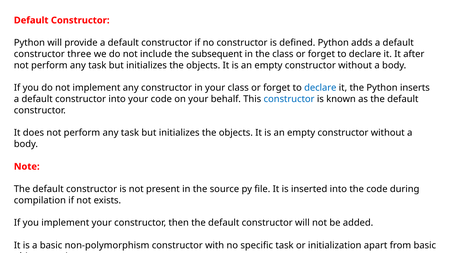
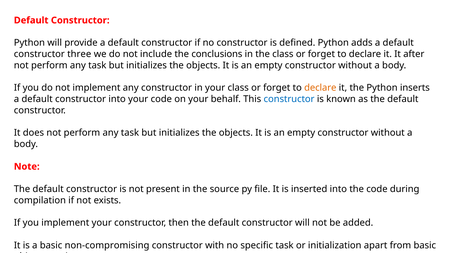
subsequent: subsequent -> conclusions
declare at (320, 88) colour: blue -> orange
non-polymorphism: non-polymorphism -> non-compromising
